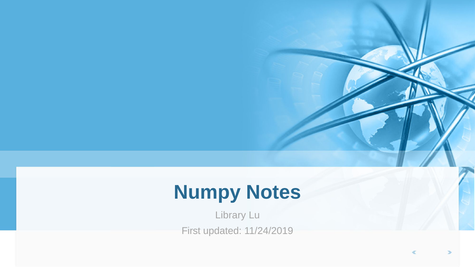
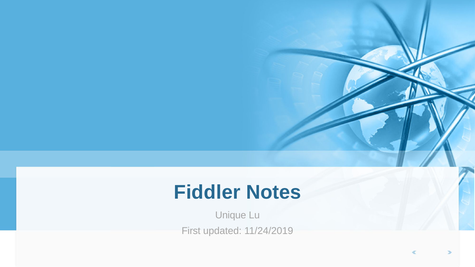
Numpy: Numpy -> Fiddler
Library: Library -> Unique
